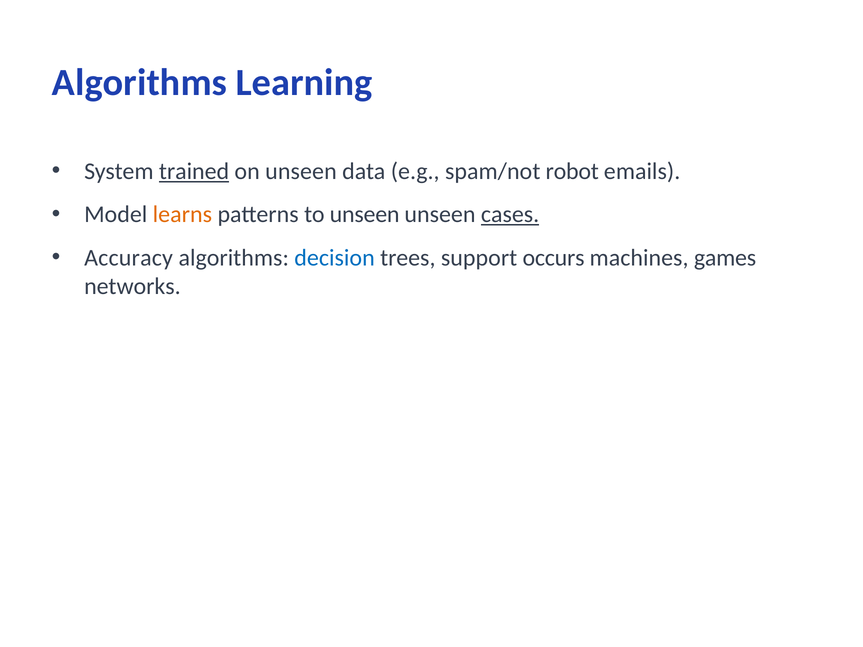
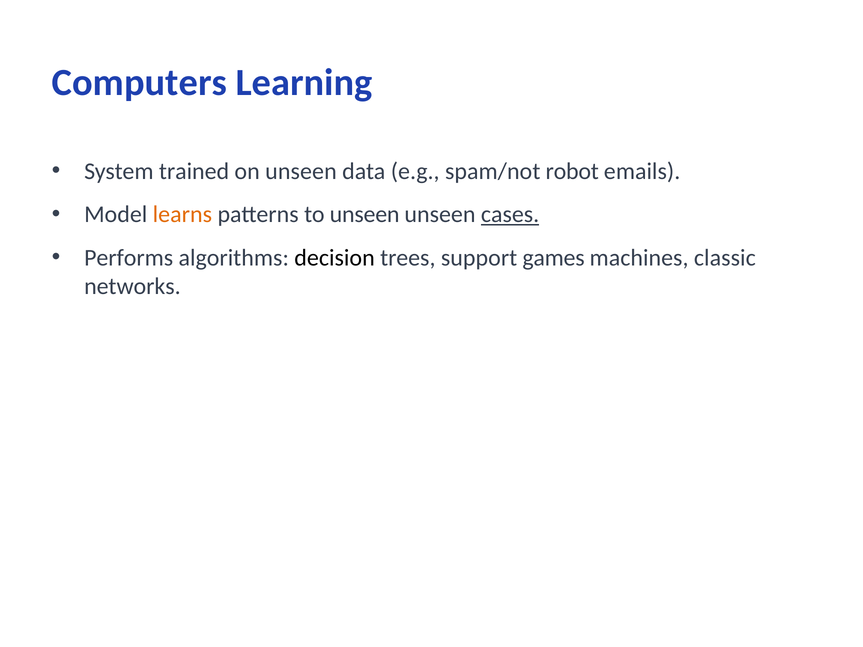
Algorithms at (139, 83): Algorithms -> Computers
trained underline: present -> none
Accuracy: Accuracy -> Performs
decision colour: blue -> black
occurs: occurs -> games
games: games -> classic
